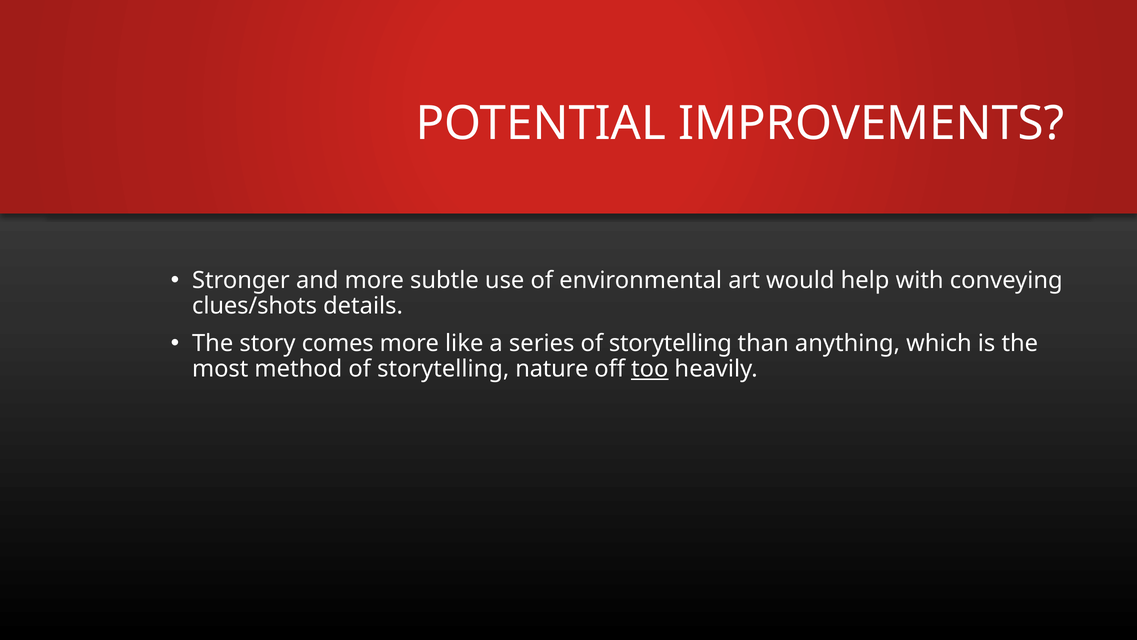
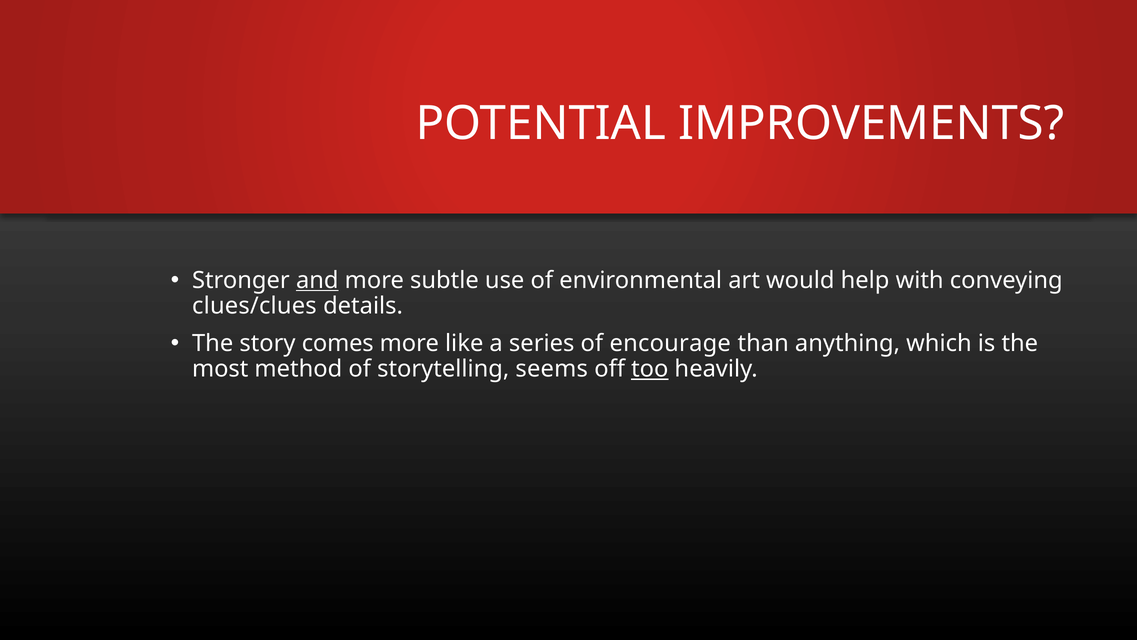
and underline: none -> present
clues/shots: clues/shots -> clues/clues
series of storytelling: storytelling -> encourage
nature: nature -> seems
